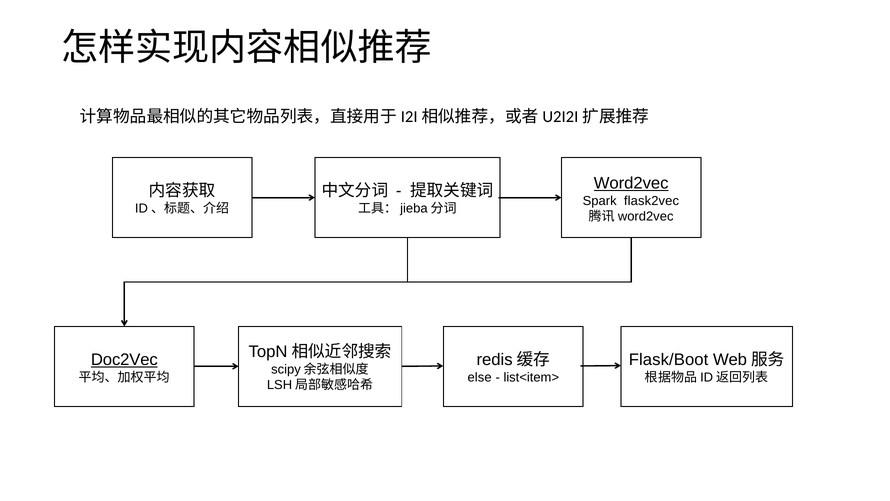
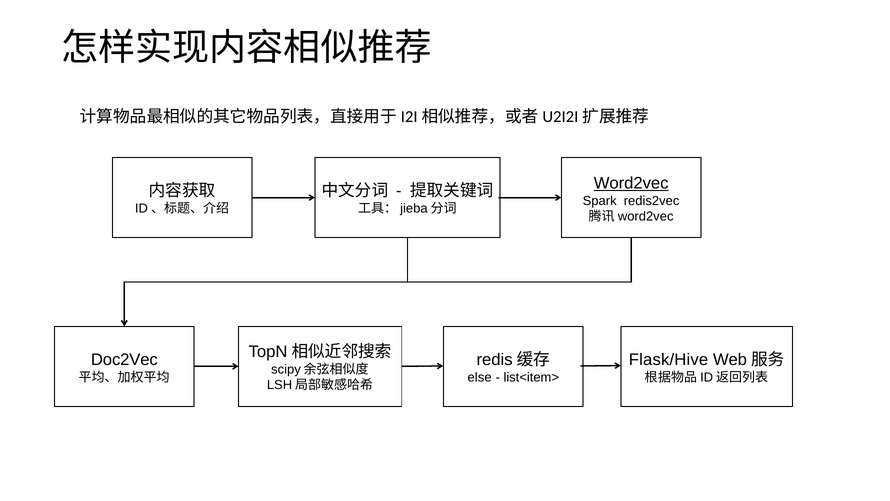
flask2vec: flask2vec -> redis2vec
Doc2Vec underline: present -> none
Flask/Boot: Flask/Boot -> Flask/Hive
